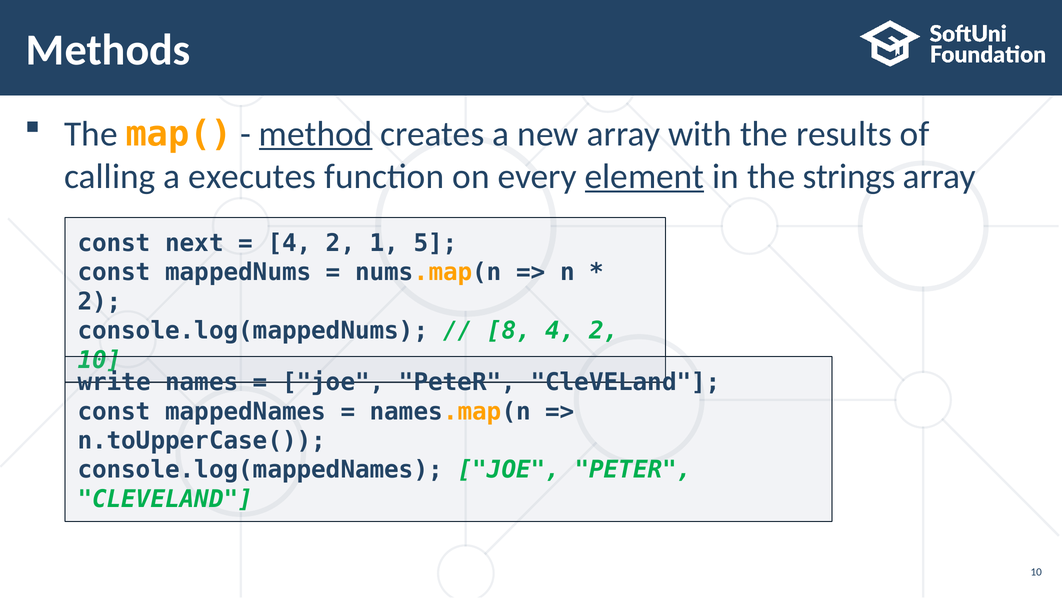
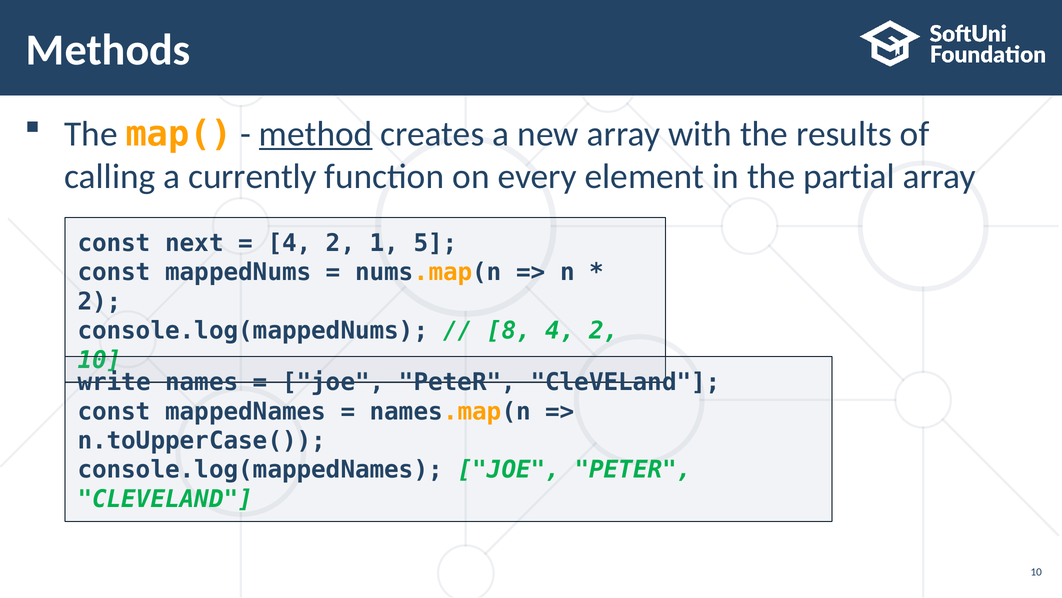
executes: executes -> currently
element underline: present -> none
strings: strings -> partial
